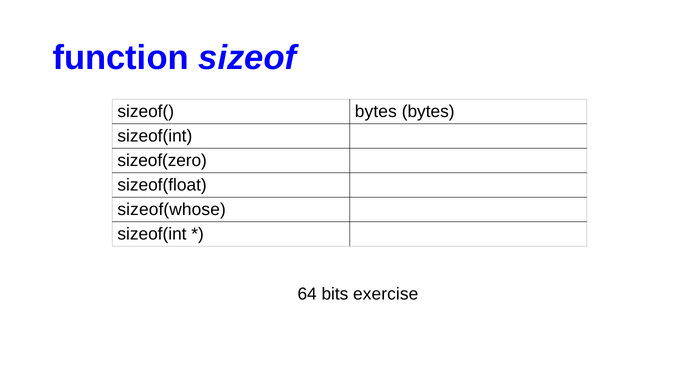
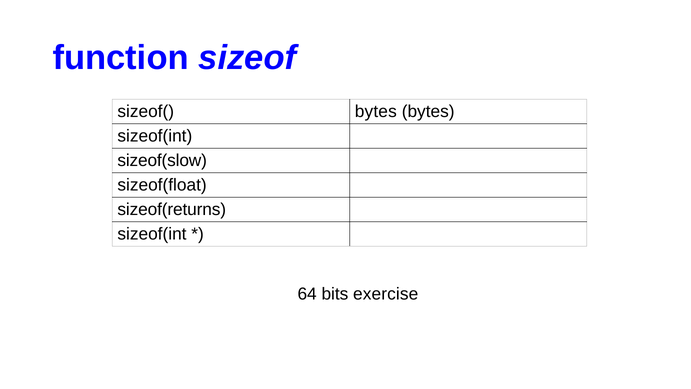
sizeof(zero: sizeof(zero -> sizeof(slow
sizeof(whose: sizeof(whose -> sizeof(returns
